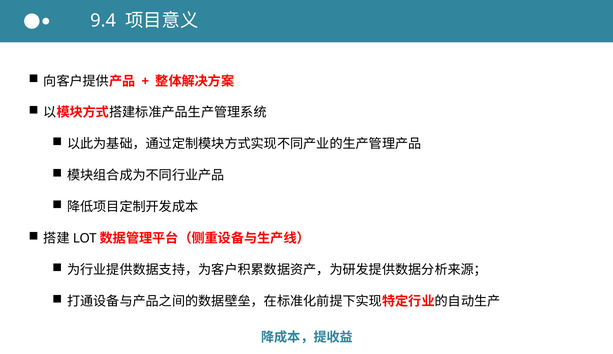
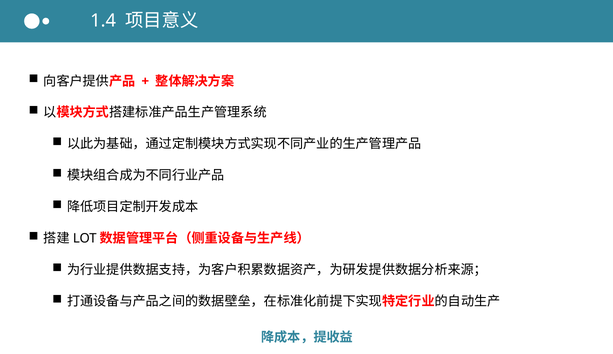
9.4: 9.4 -> 1.4
